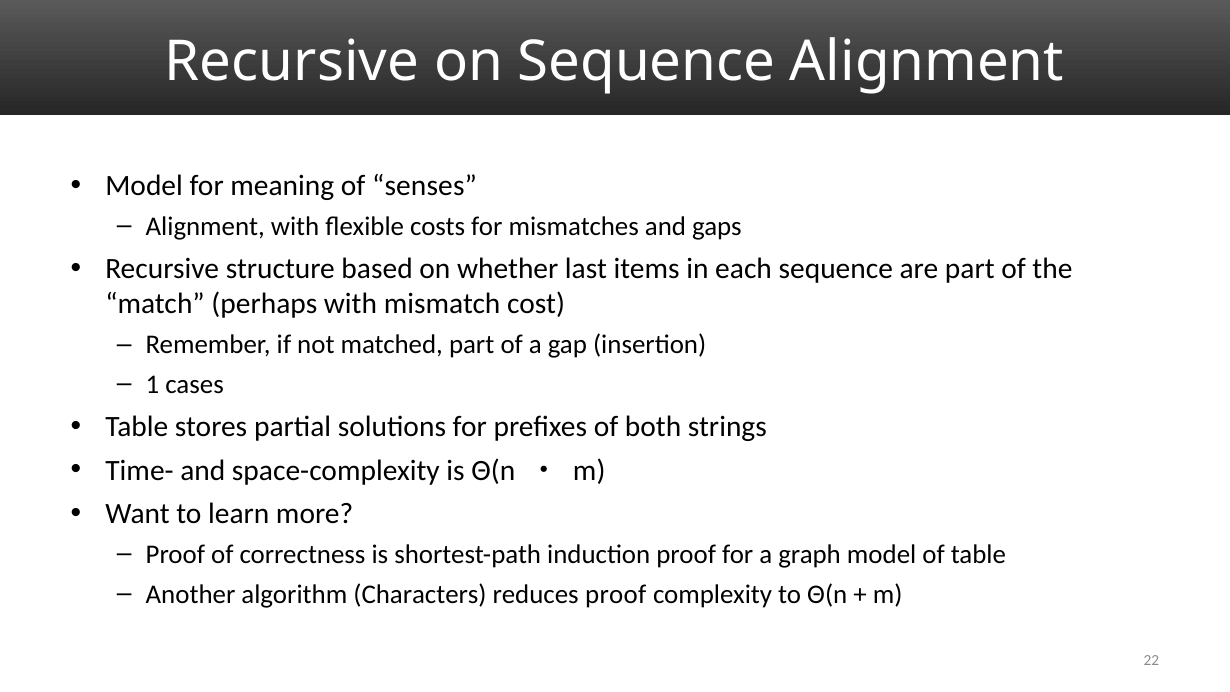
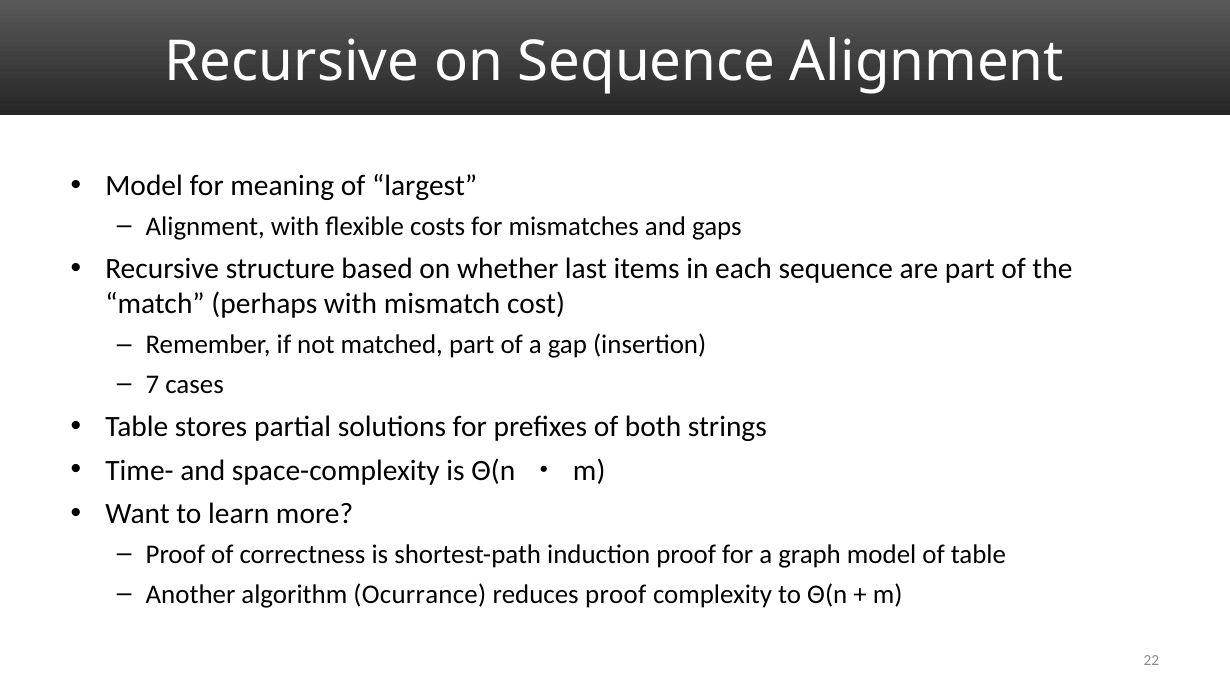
senses: senses -> largest
1: 1 -> 7
Characters: Characters -> Ocurrance
